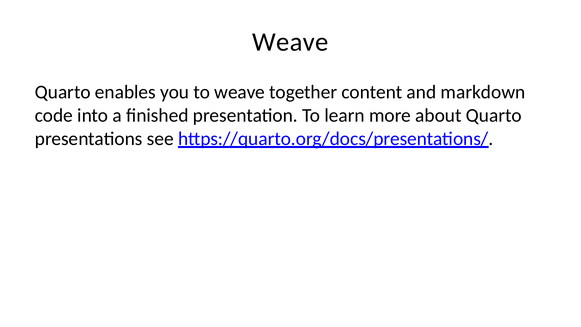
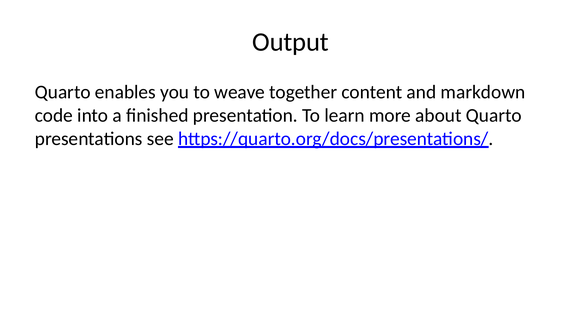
Weave at (290, 42): Weave -> Output
